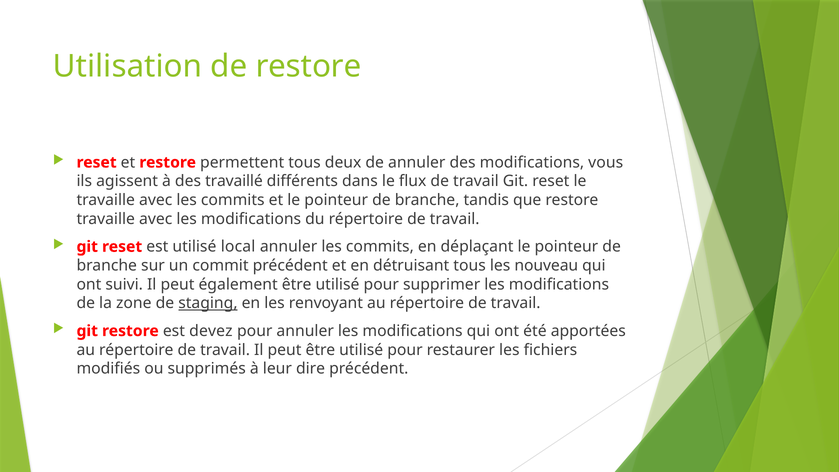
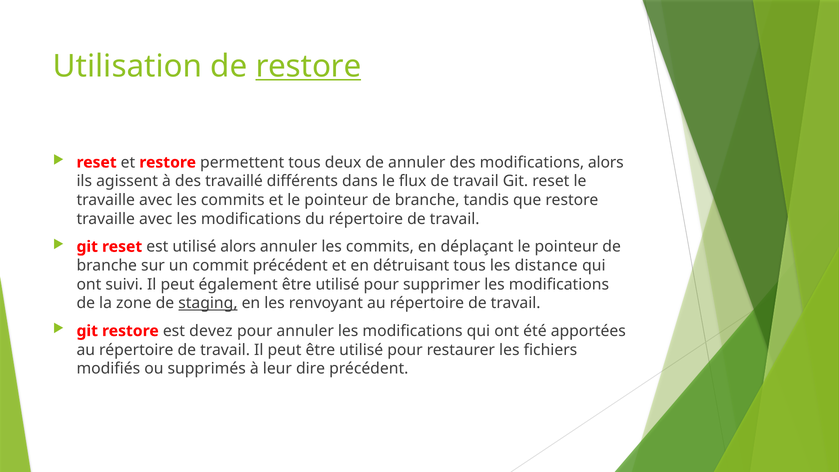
restore at (309, 66) underline: none -> present
modifications vous: vous -> alors
utilisé local: local -> alors
nouveau: nouveau -> distance
